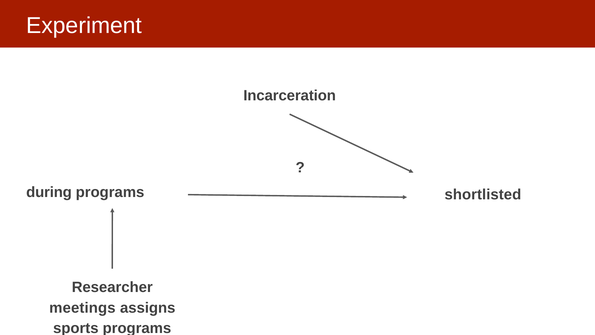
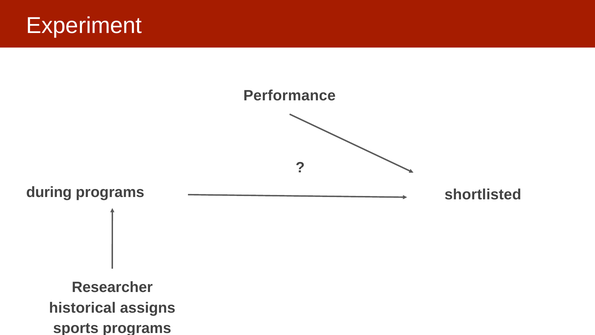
Incarceration: Incarceration -> Performance
meetings: meetings -> historical
